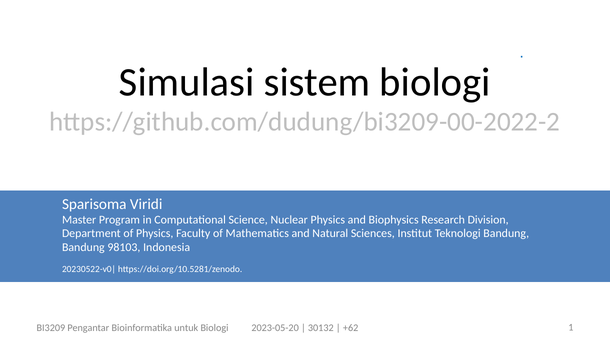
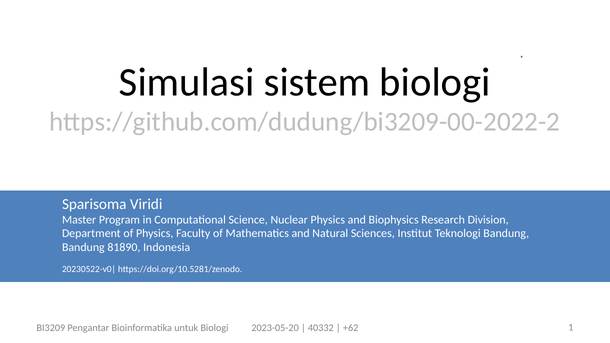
98103: 98103 -> 81890
30132: 30132 -> 40332
